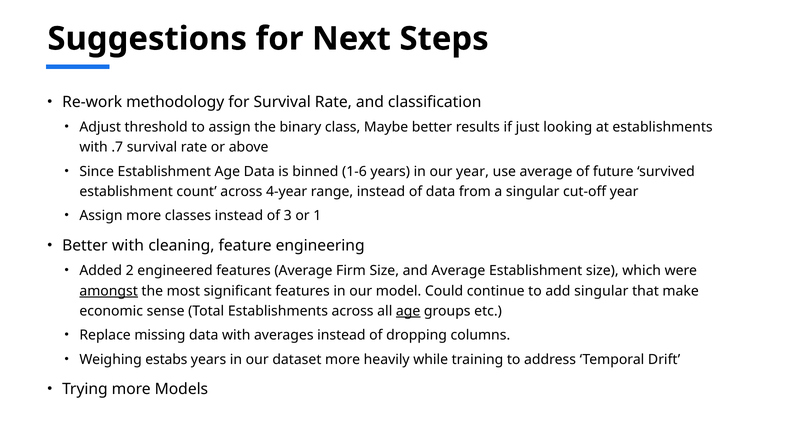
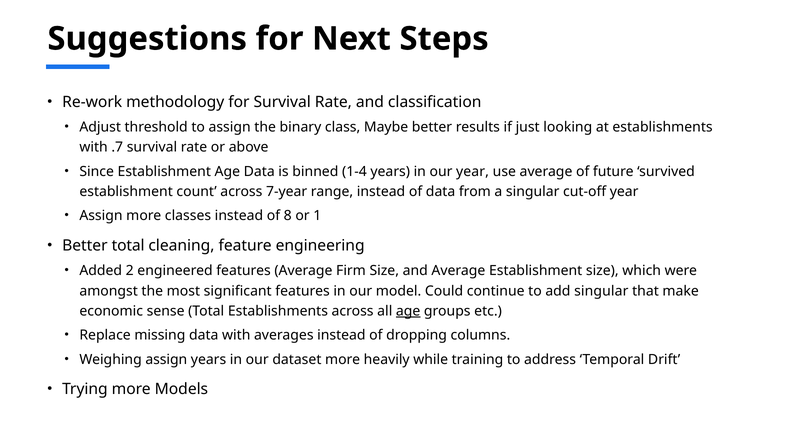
1-6: 1-6 -> 1-4
4-year: 4-year -> 7-year
3: 3 -> 8
Better with: with -> total
amongst underline: present -> none
Weighing estabs: estabs -> assign
